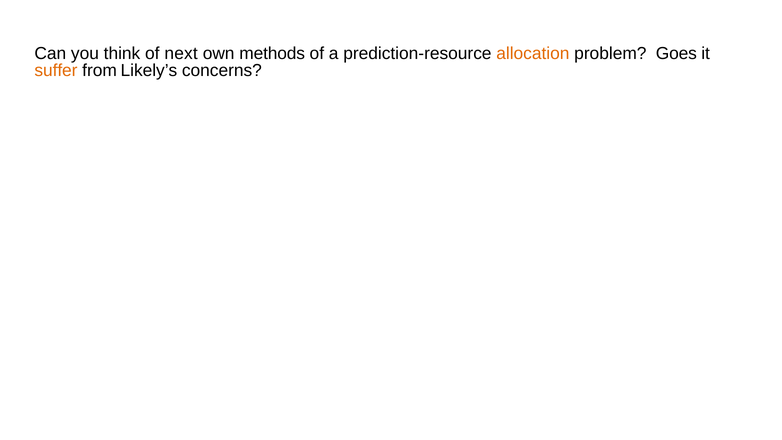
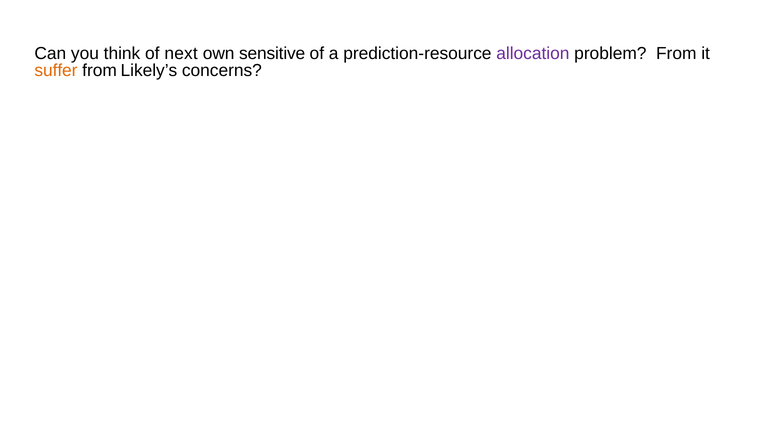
methods: methods -> sensitive
allocation colour: orange -> purple
problem Goes: Goes -> From
